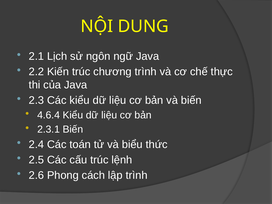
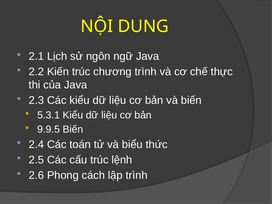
4.6.4: 4.6.4 -> 5.3.1
2.3.1: 2.3.1 -> 9.9.5
